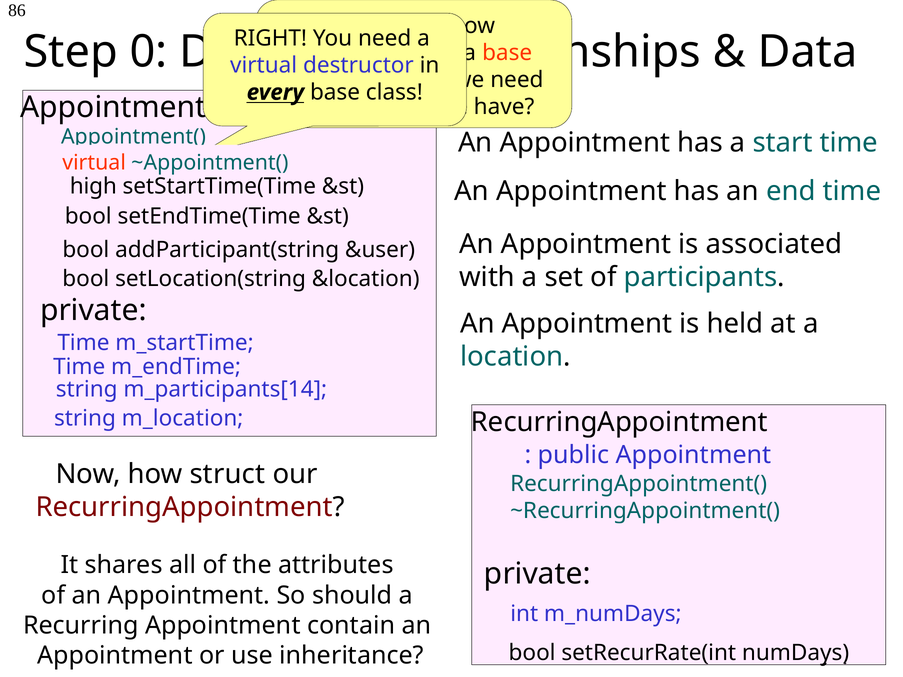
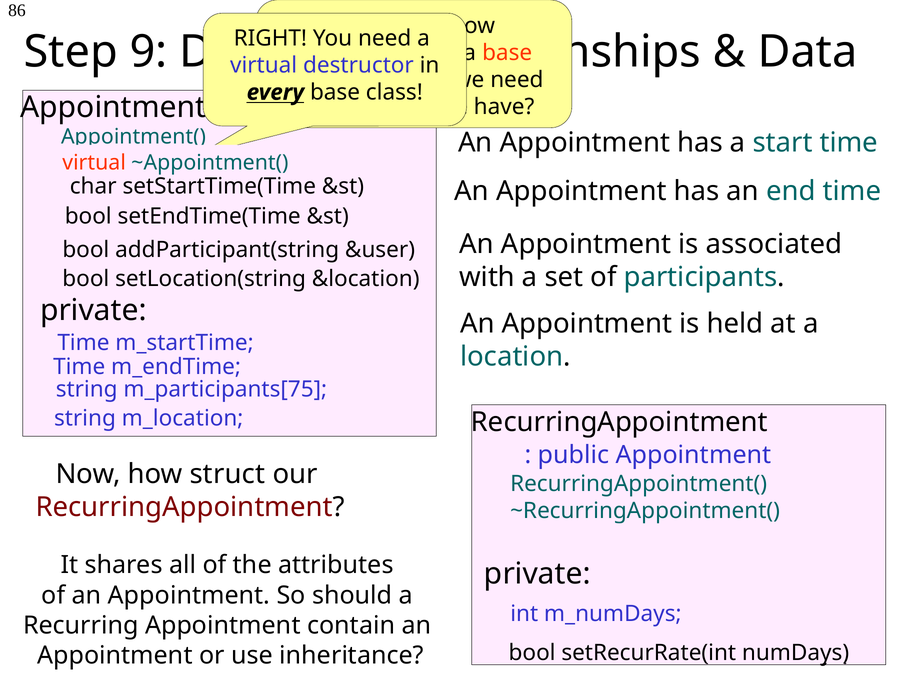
0: 0 -> 9
high: high -> char
m_participants[14: m_participants[14 -> m_participants[75
